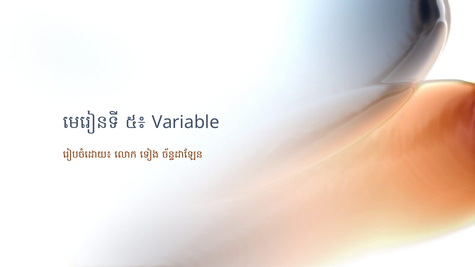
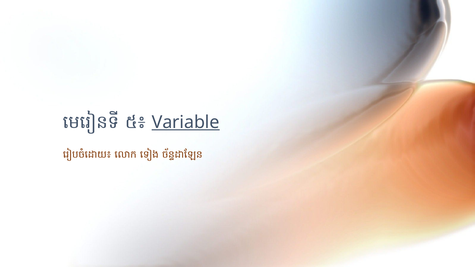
Variable underline: none -> present
